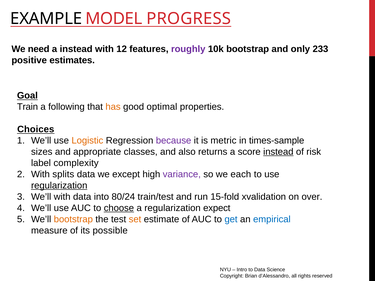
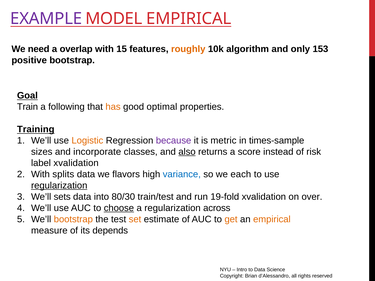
EXAMPLE colour: black -> purple
MODEL PROGRESS: PROGRESS -> EMPIRICAL
a instead: instead -> overlap
12: 12 -> 15
roughly colour: purple -> orange
10k bootstrap: bootstrap -> algorithm
233: 233 -> 153
positive estimates: estimates -> bootstrap
Choices: Choices -> Training
appropriate: appropriate -> incorporate
also underline: none -> present
instead at (278, 152) underline: present -> none
label complexity: complexity -> xvalidation
except: except -> flavors
variance colour: purple -> blue
We’ll with: with -> sets
80/24: 80/24 -> 80/30
15-fold: 15-fold -> 19-fold
expect: expect -> across
get colour: blue -> orange
empirical at (272, 219) colour: blue -> orange
possible: possible -> depends
